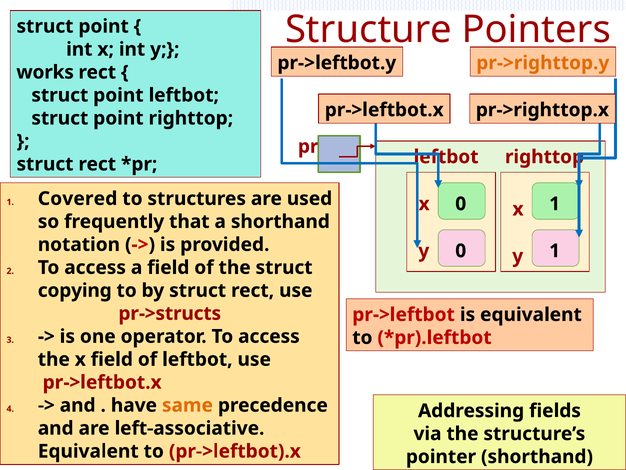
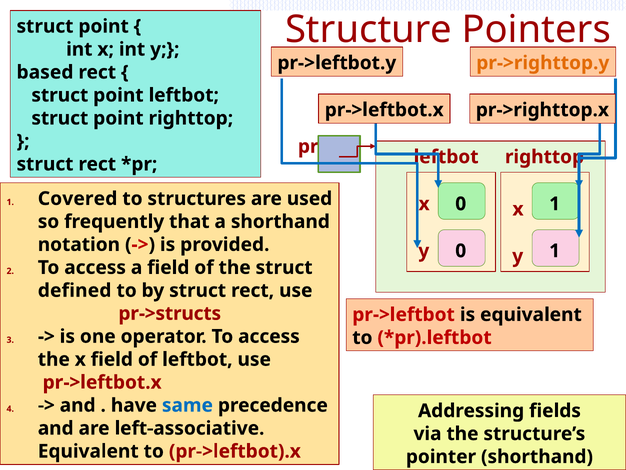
works: works -> based
copying: copying -> defined
same colour: orange -> blue
